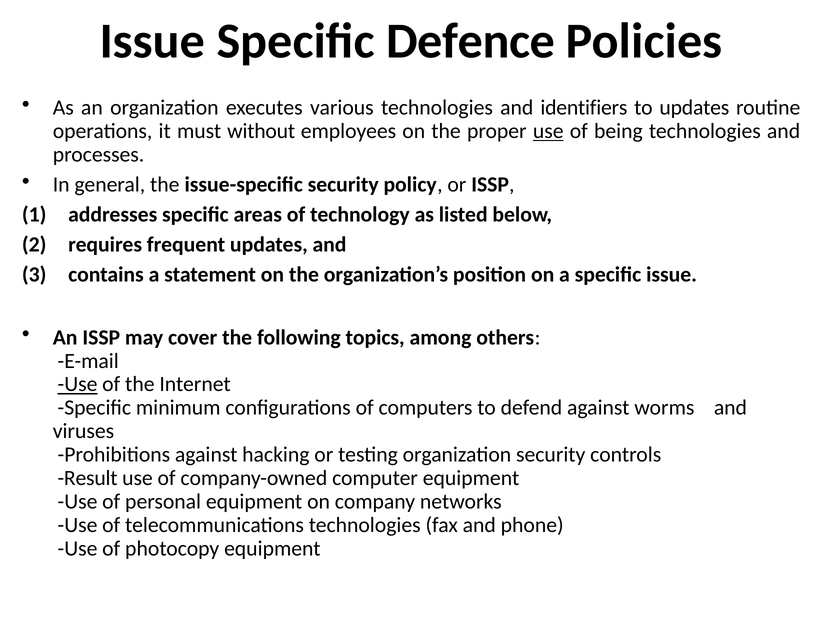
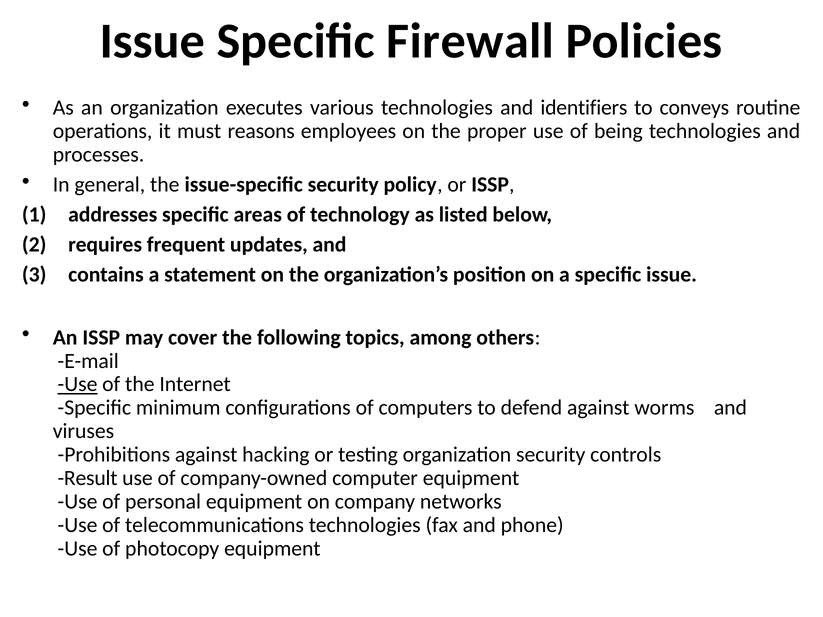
Defence: Defence -> Firewall
to updates: updates -> conveys
without: without -> reasons
use at (548, 131) underline: present -> none
